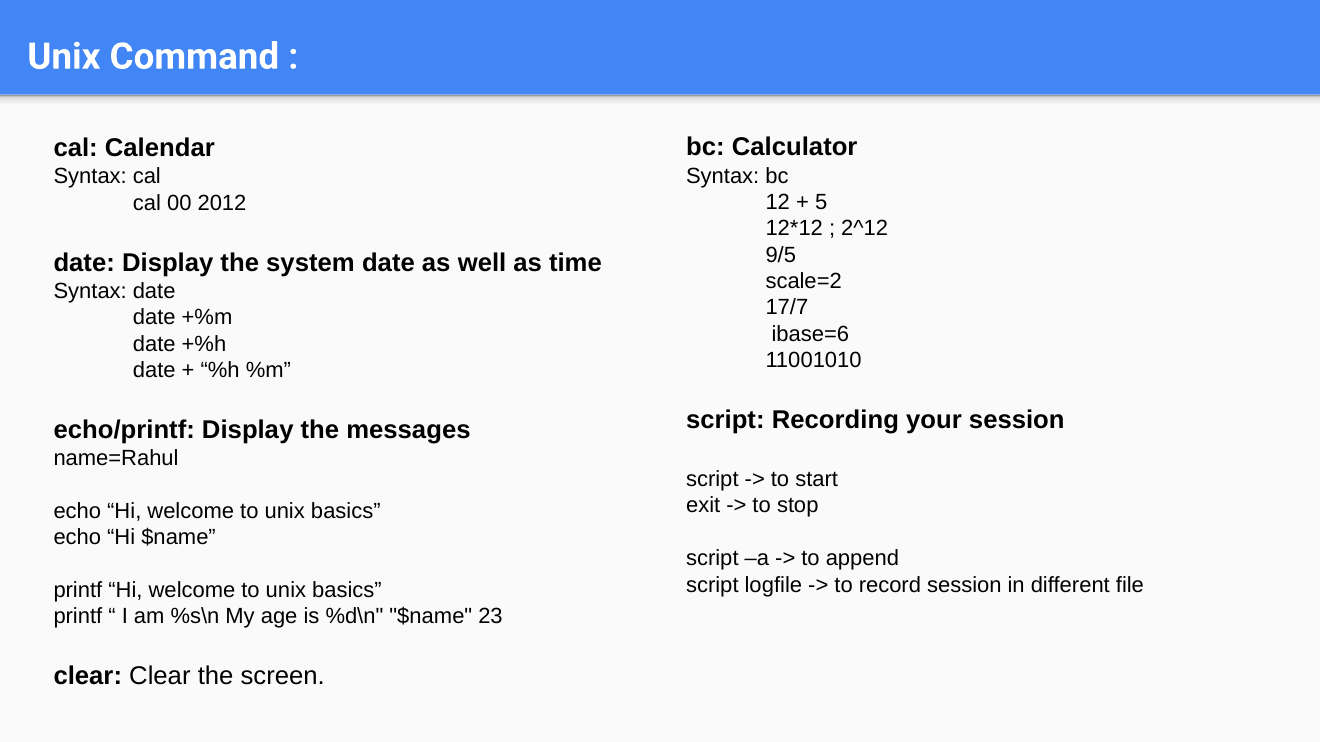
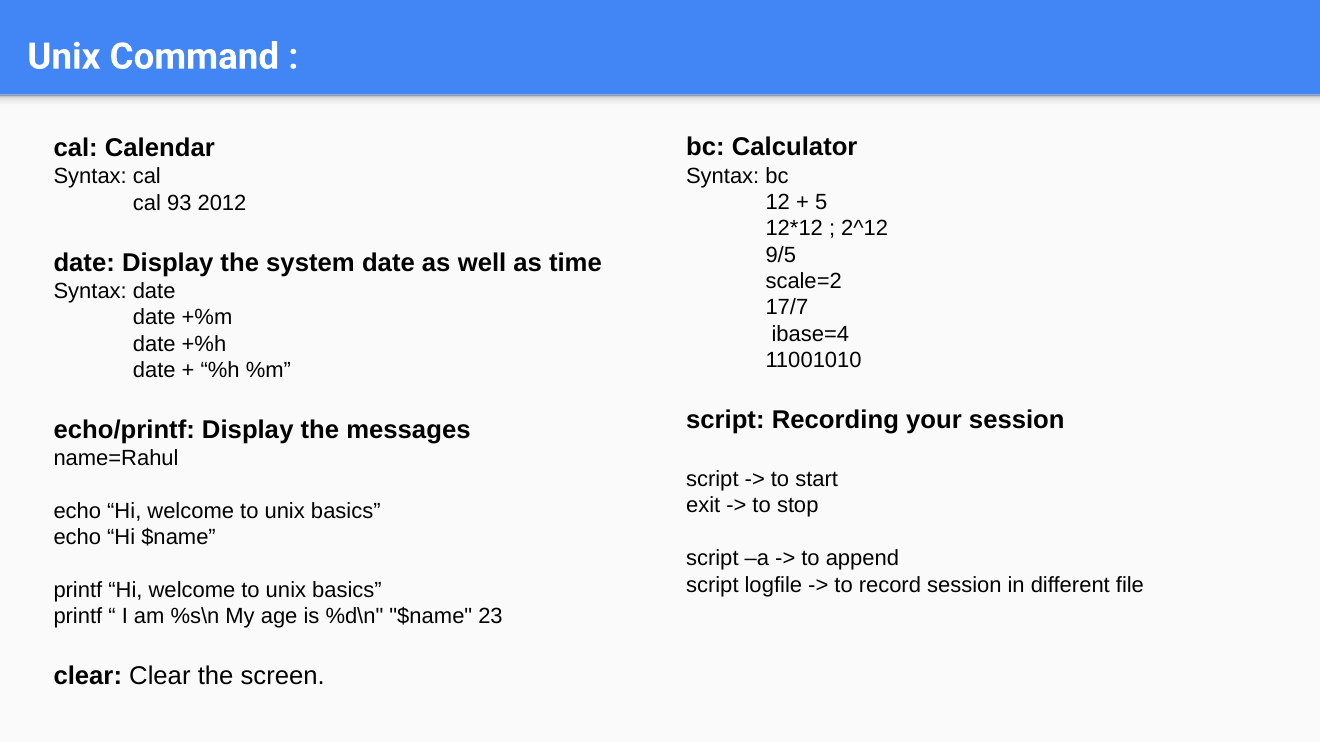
00: 00 -> 93
ibase=6: ibase=6 -> ibase=4
